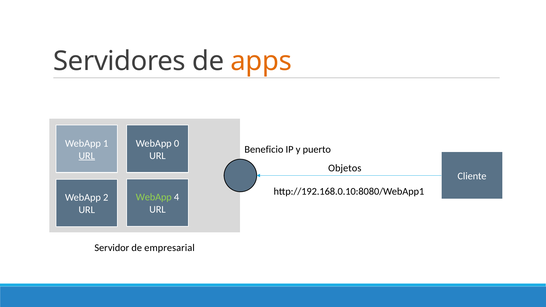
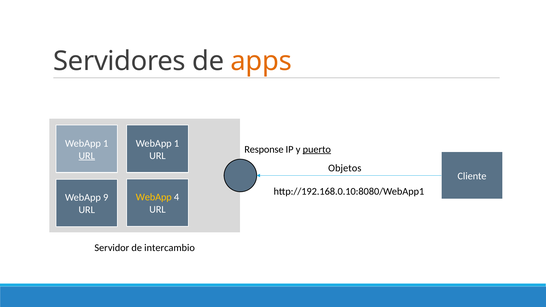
0 at (177, 143): 0 -> 1
Beneficio: Beneficio -> Response
puerto underline: none -> present
WebApp at (154, 197) colour: light green -> yellow
2: 2 -> 9
empresarial: empresarial -> intercambio
